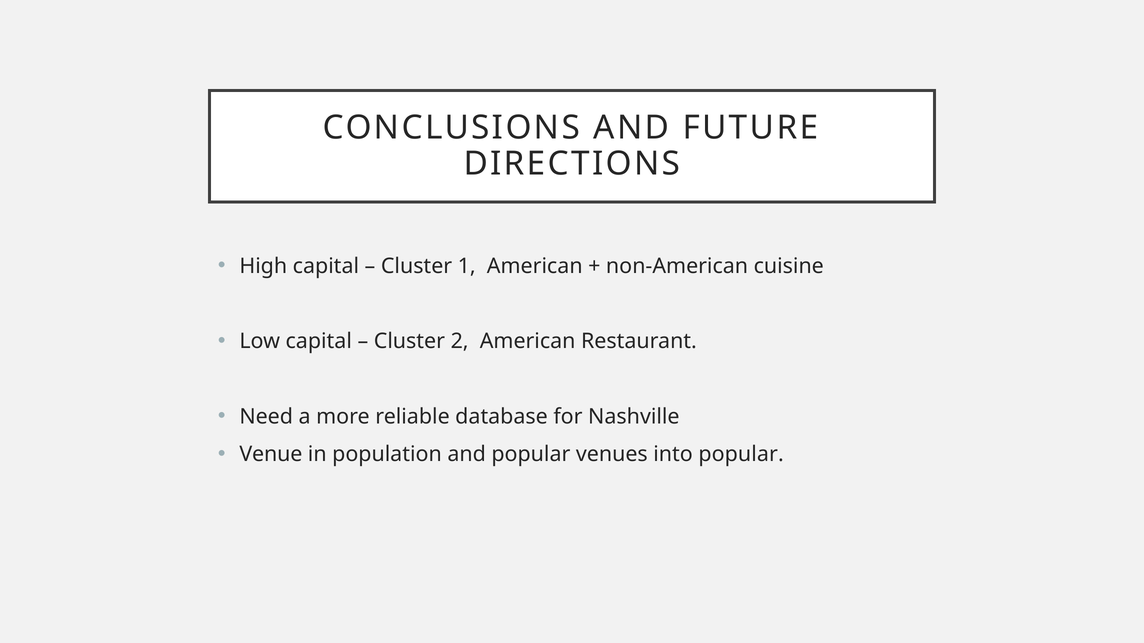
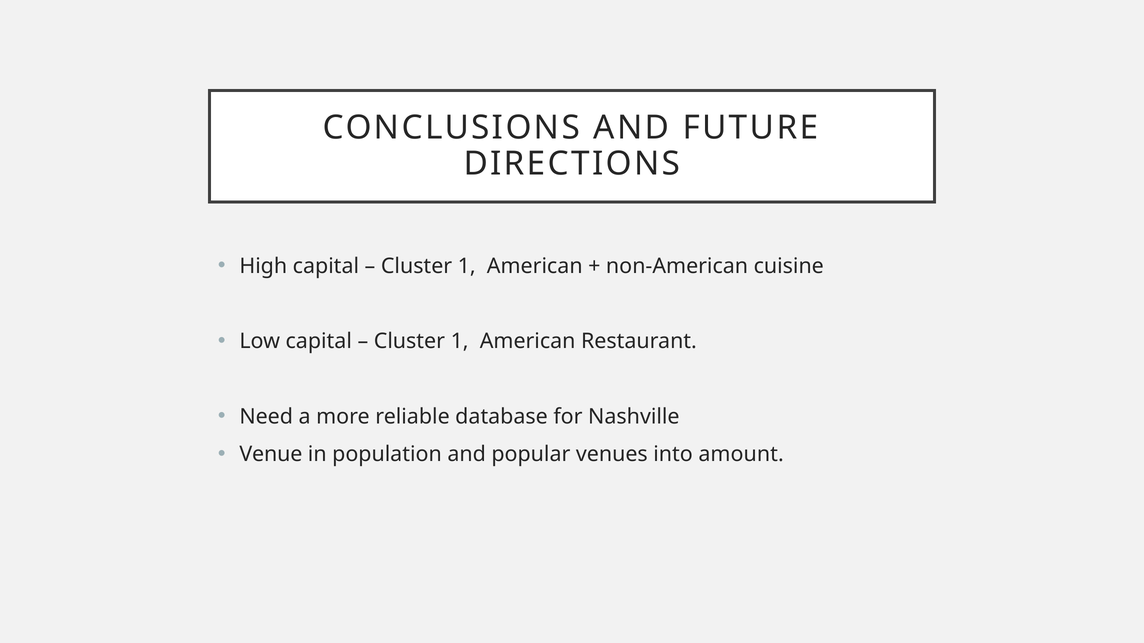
2 at (460, 342): 2 -> 1
into popular: popular -> amount
